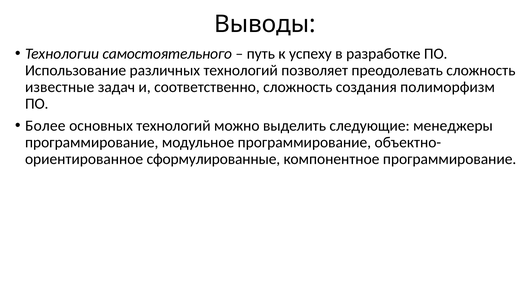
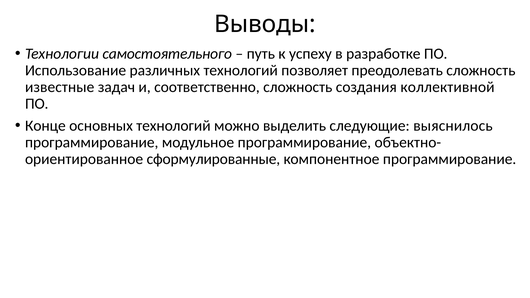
полиморфизм: полиморфизм -> коллективной
Более: Более -> Конце
менеджеры: менеджеры -> выяснилось
